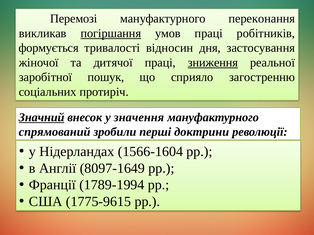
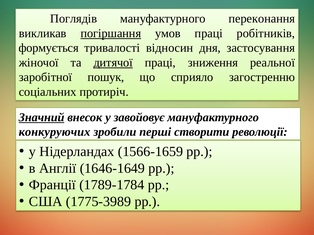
Перемозі: Перемозі -> Поглядів
дитячої underline: none -> present
зниження underline: present -> none
значення: значення -> завойовує
спрямований: спрямований -> конкуруючих
доктрини: доктрини -> створити
1566-1604: 1566-1604 -> 1566-1659
8097-1649: 8097-1649 -> 1646-1649
1789-1994: 1789-1994 -> 1789-1784
1775-9615: 1775-9615 -> 1775-3989
